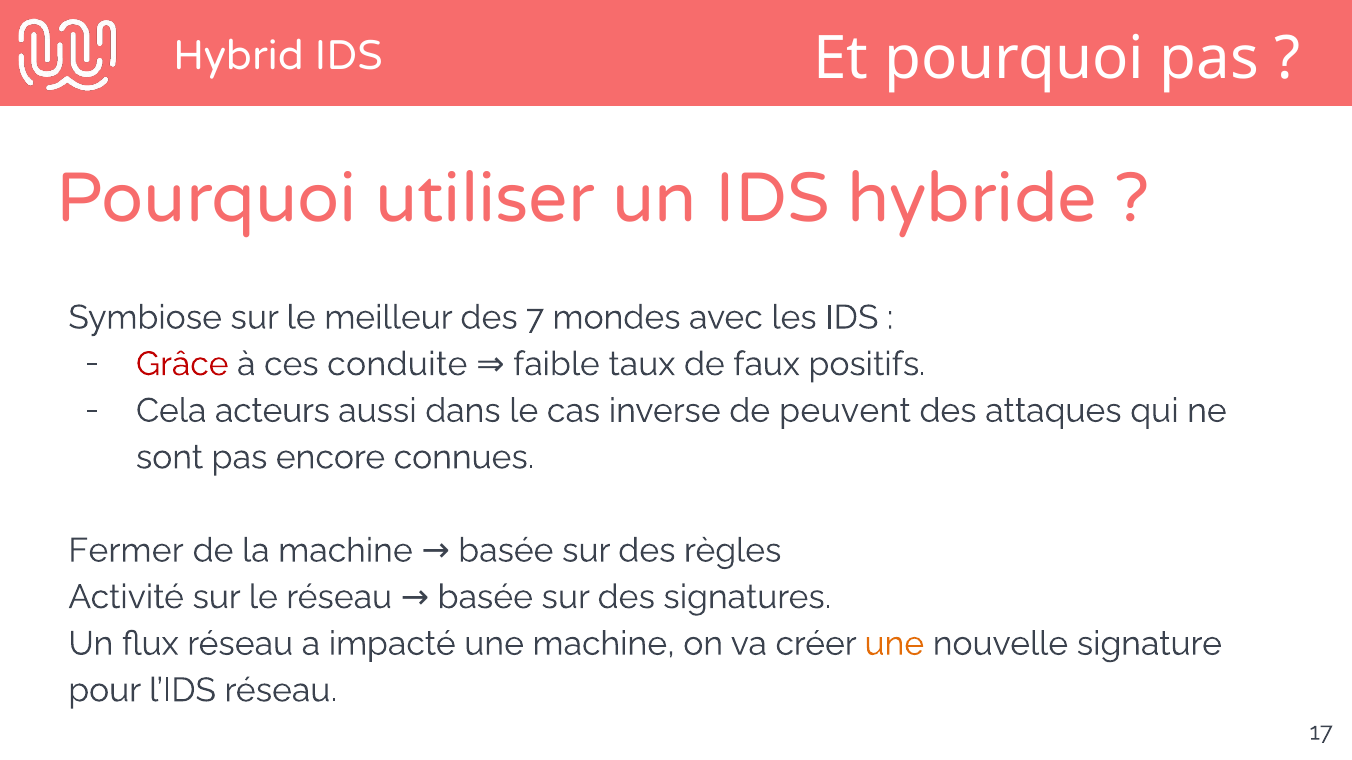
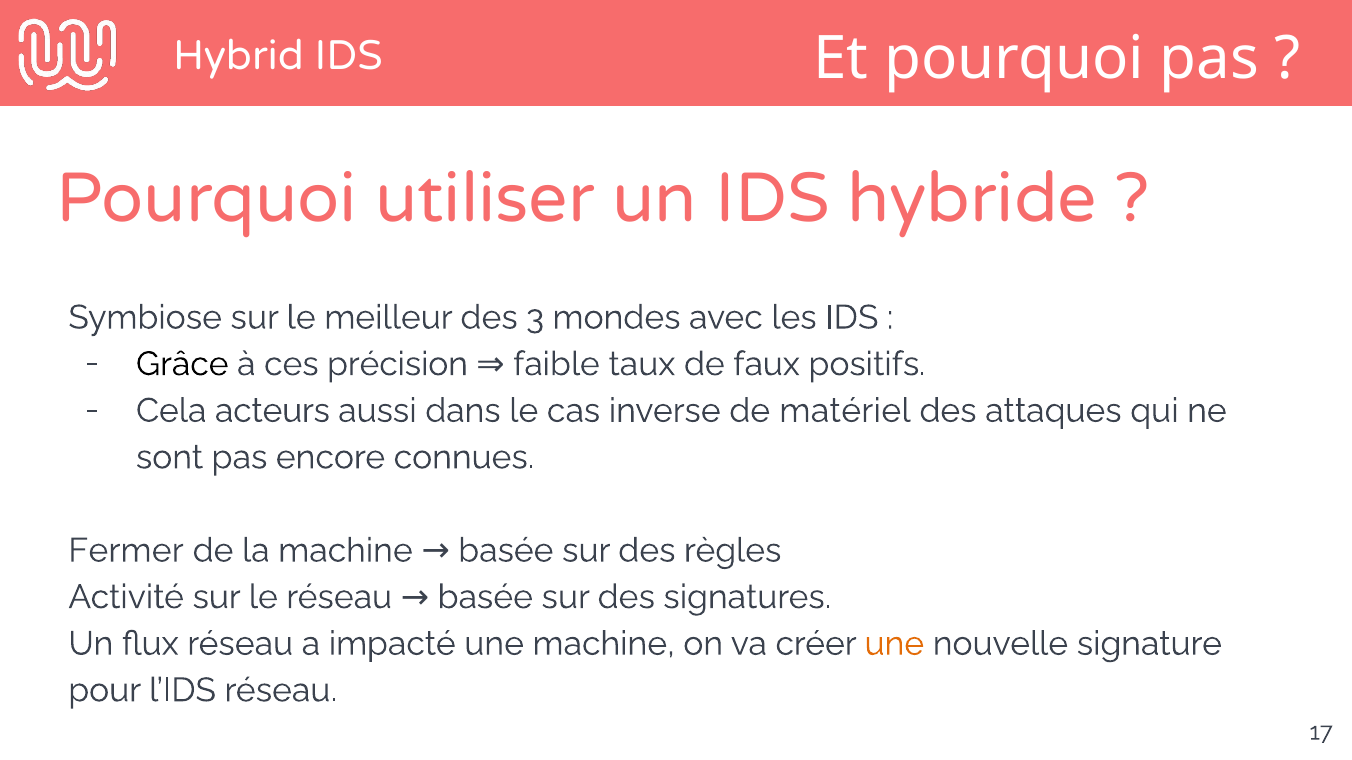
7: 7 -> 3
Grâce colour: red -> black
conduite: conduite -> précision
peuvent: peuvent -> matériel
